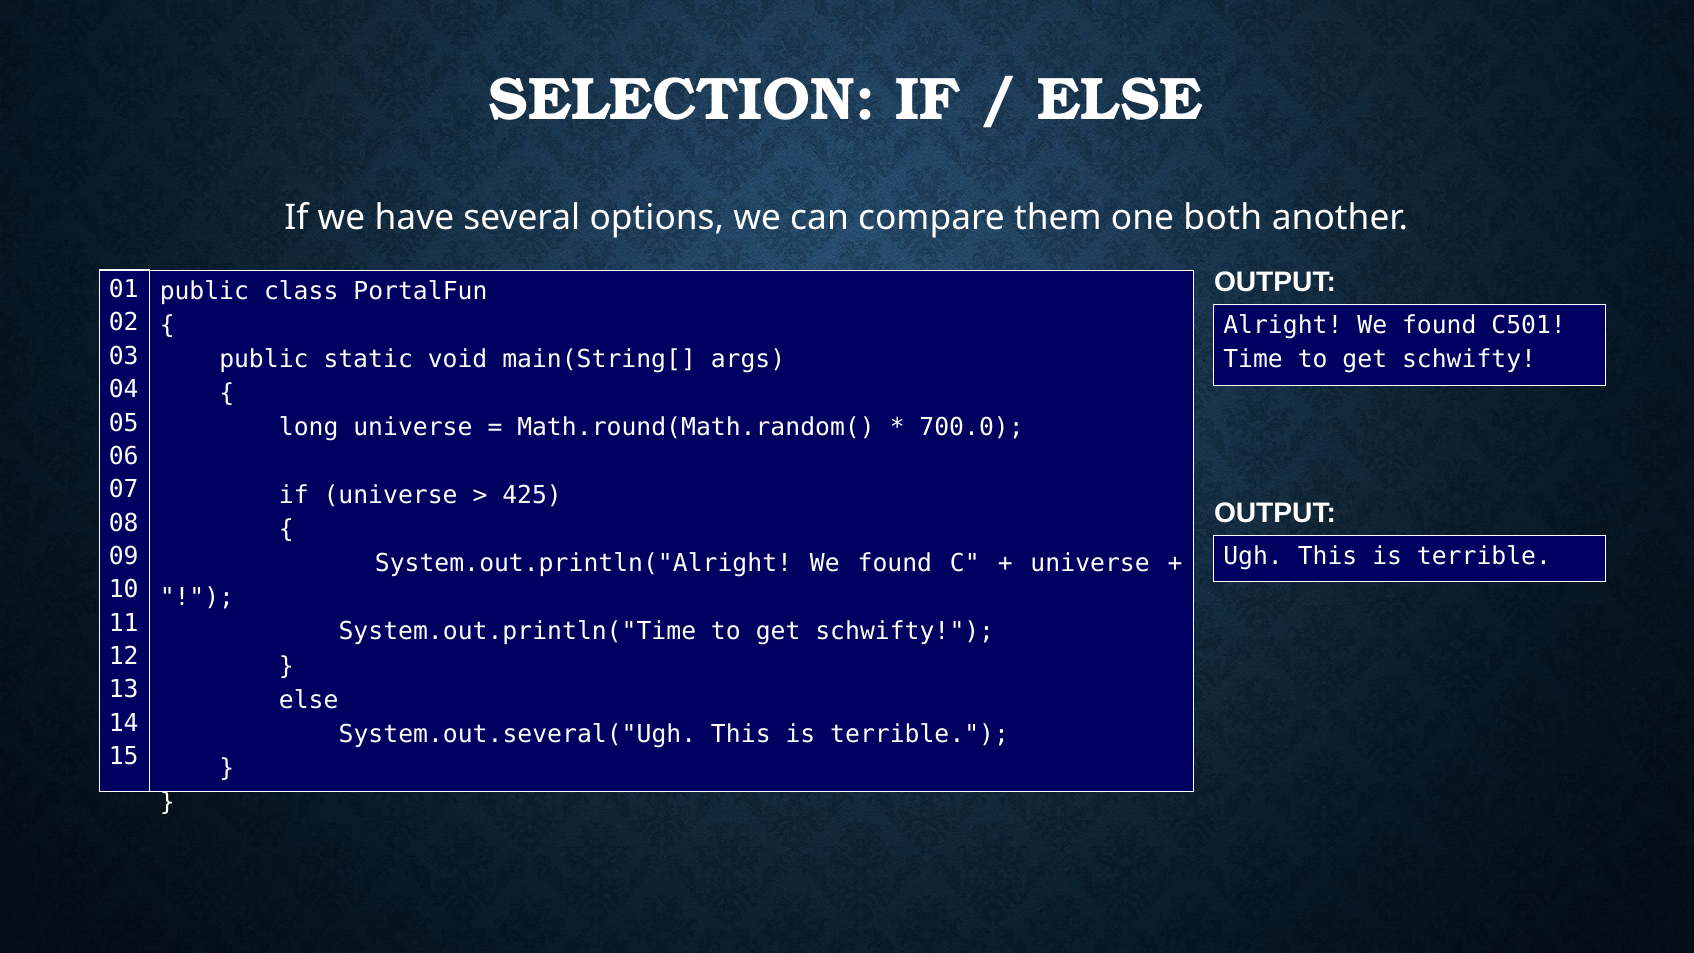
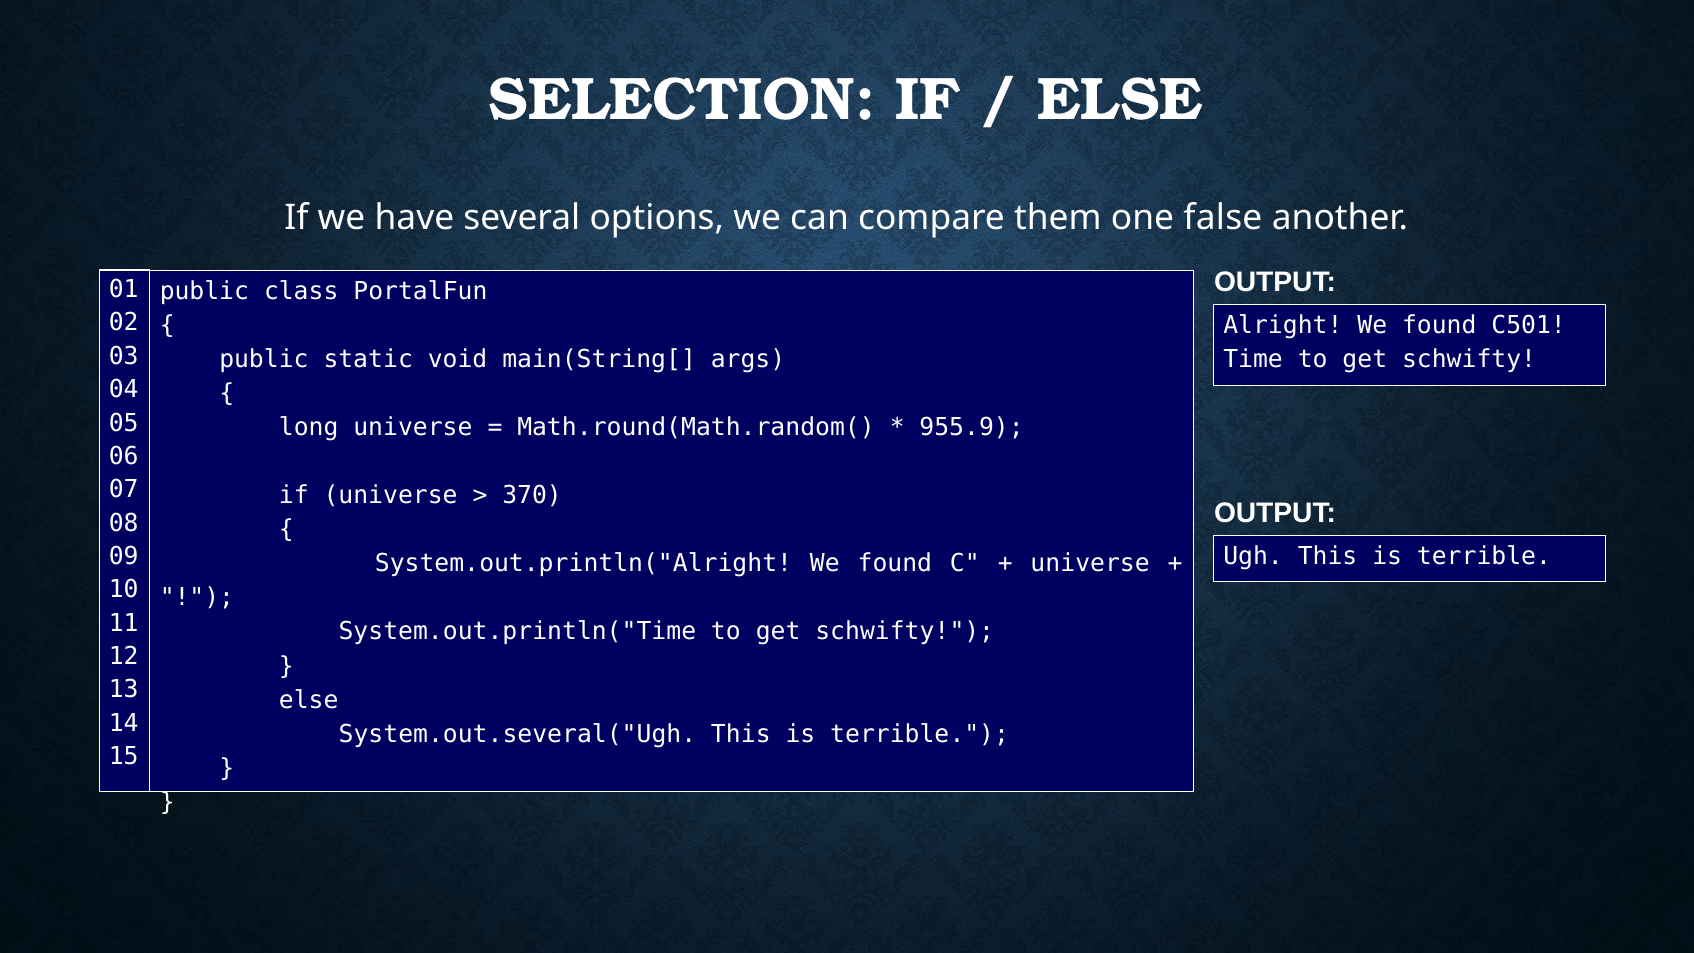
both: both -> false
700.0: 700.0 -> 955.9
425: 425 -> 370
